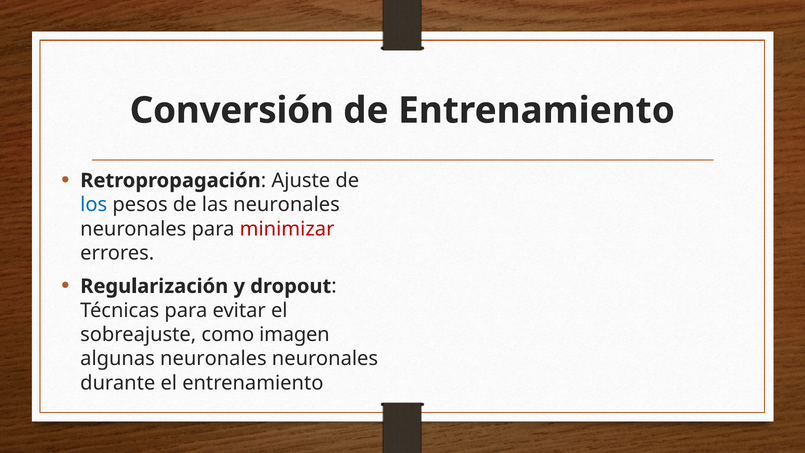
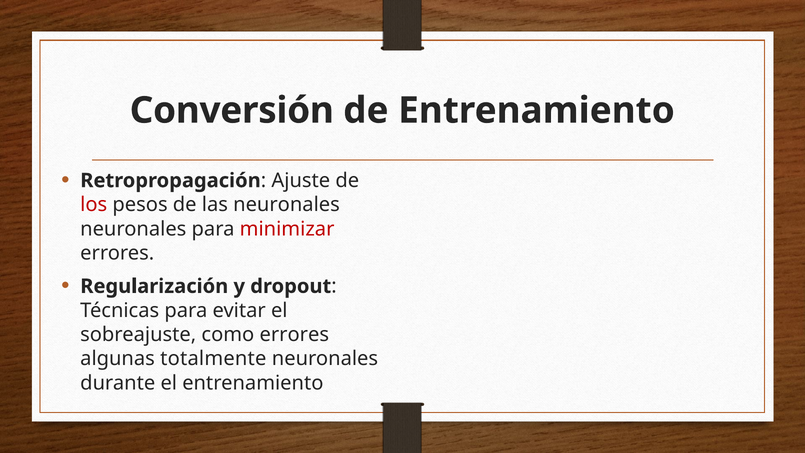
los colour: blue -> red
como imagen: imagen -> errores
algunas neuronales: neuronales -> totalmente
